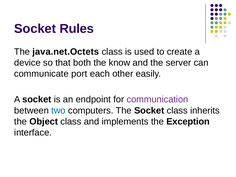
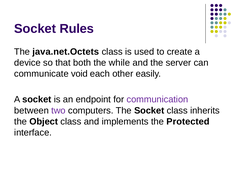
know: know -> while
port: port -> void
two colour: blue -> purple
Exception: Exception -> Protected
